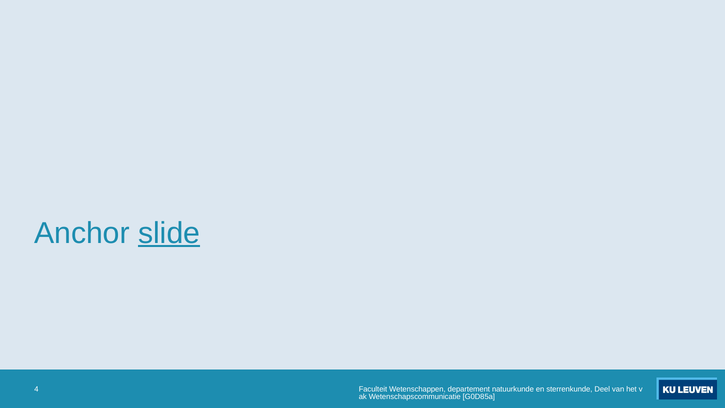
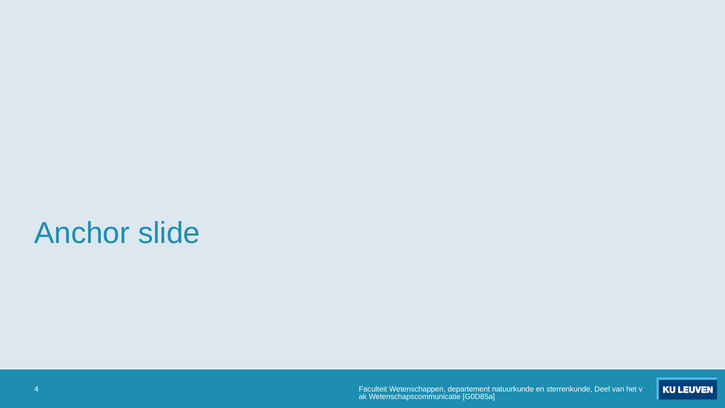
slide underline: present -> none
